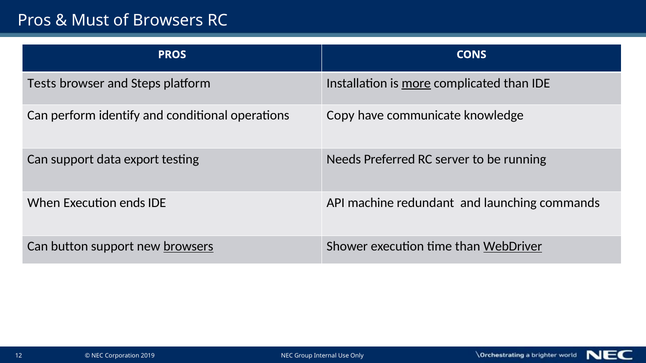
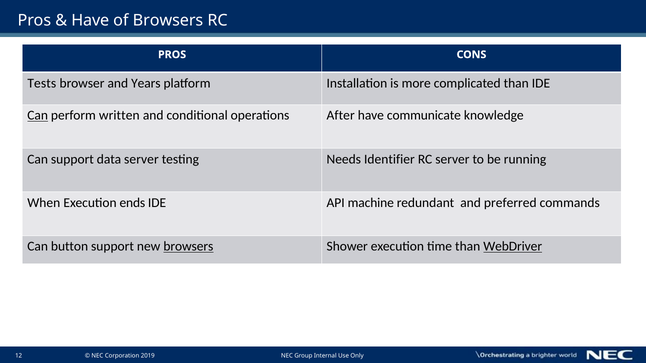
Must at (90, 21): Must -> Have
Steps: Steps -> Years
more underline: present -> none
Can at (38, 115) underline: none -> present
identify: identify -> written
Copy: Copy -> After
data export: export -> server
Preferred: Preferred -> Identifier
launching: launching -> preferred
